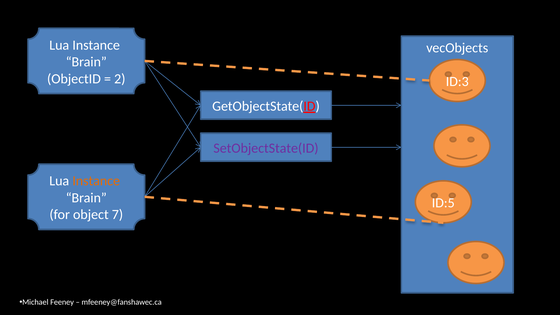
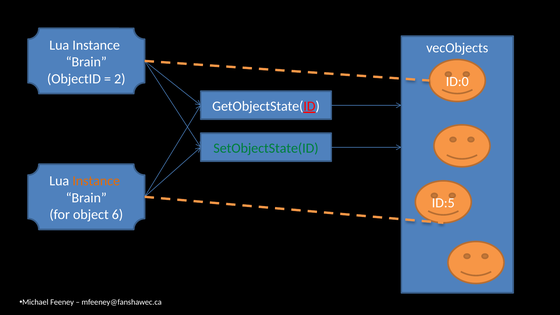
ID:3: ID:3 -> ID:0
SetObjectState(ID colour: purple -> green
7: 7 -> 6
